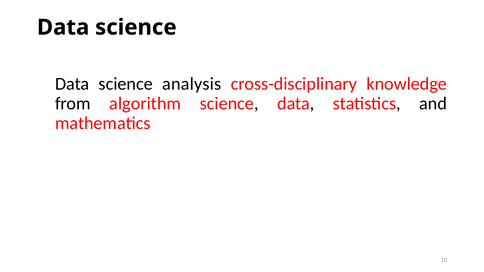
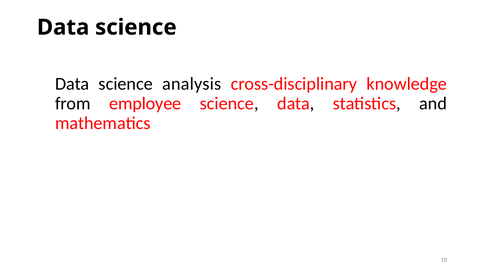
algorithm: algorithm -> employee
